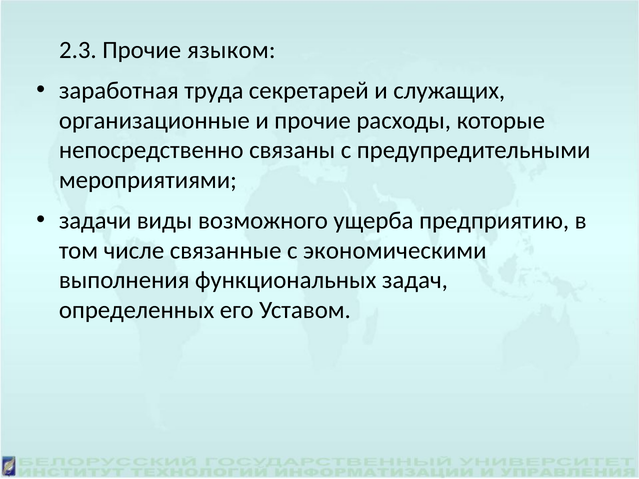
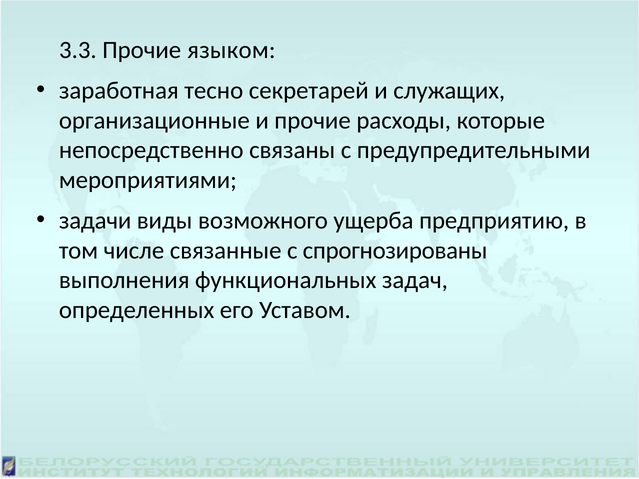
2.3: 2.3 -> 3.3
труда: труда -> тесно
экономическими: экономическими -> спрогнозированы
